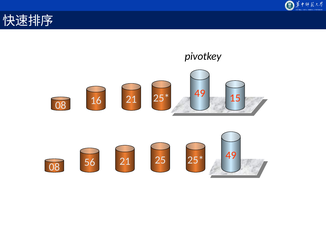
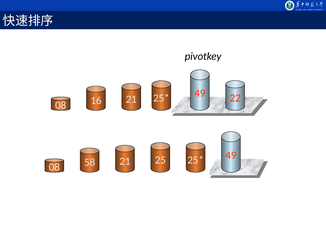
15: 15 -> 22
56: 56 -> 58
